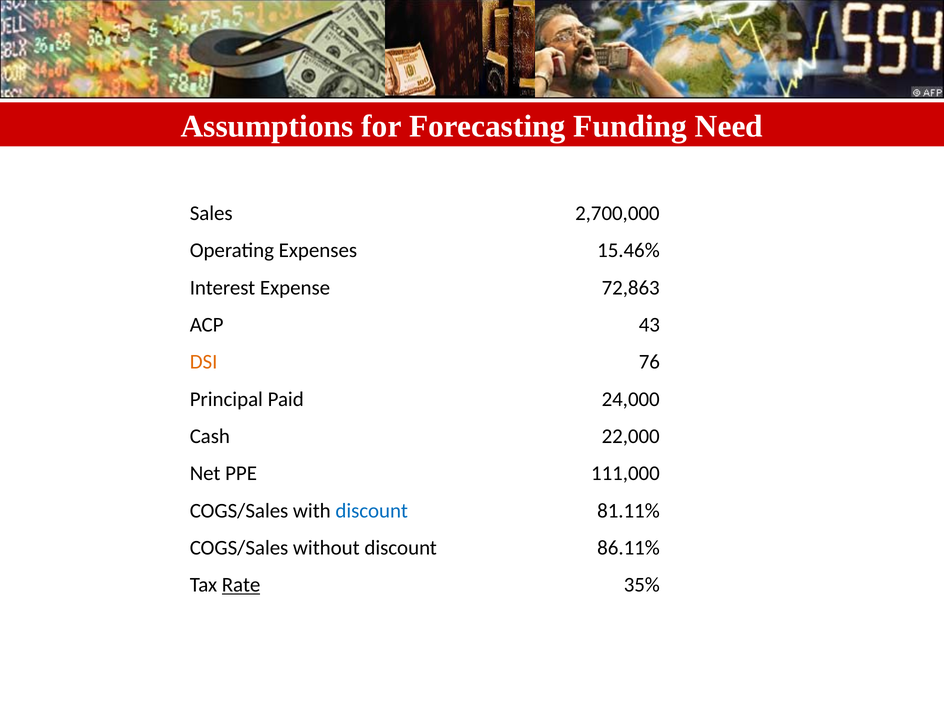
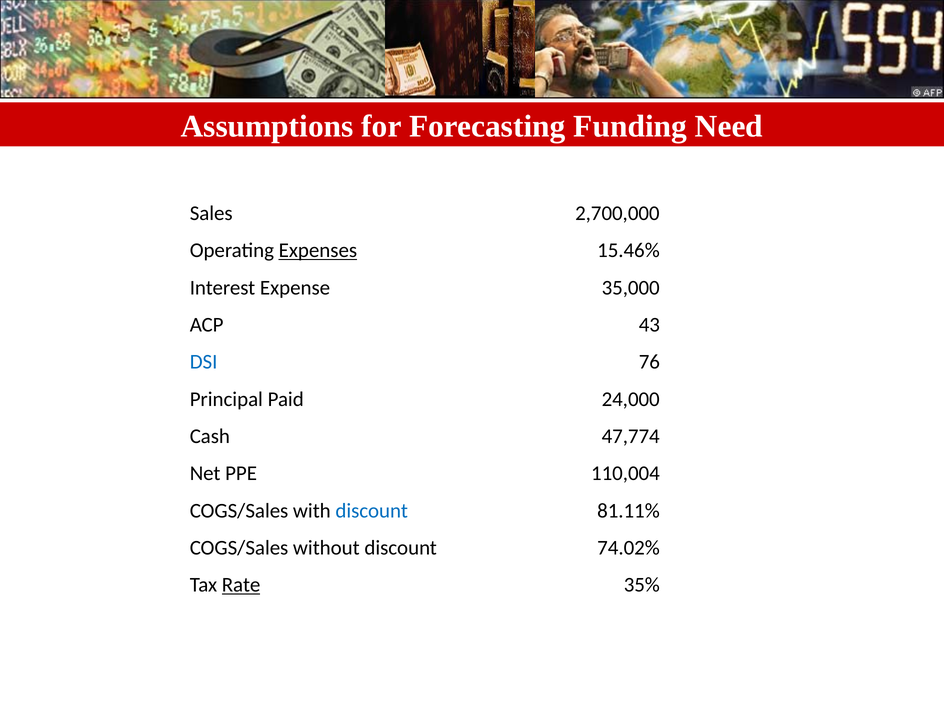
Expenses underline: none -> present
72,863: 72,863 -> 35,000
DSI colour: orange -> blue
22,000: 22,000 -> 47,774
111,000: 111,000 -> 110,004
86.11%: 86.11% -> 74.02%
